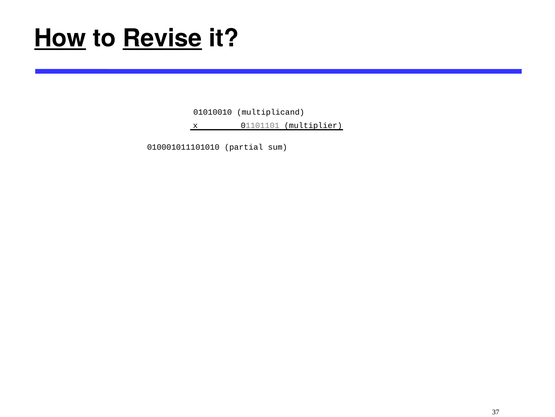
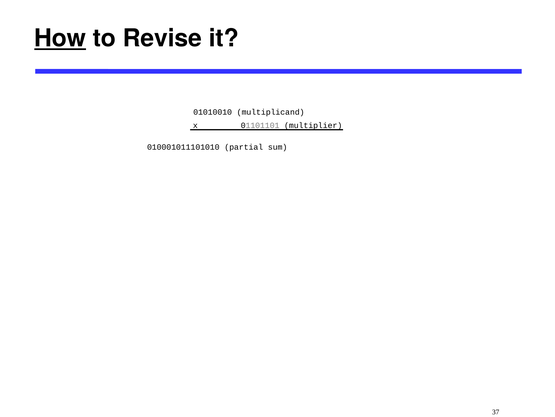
Revise underline: present -> none
